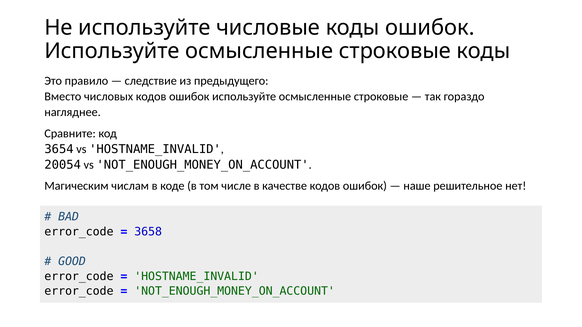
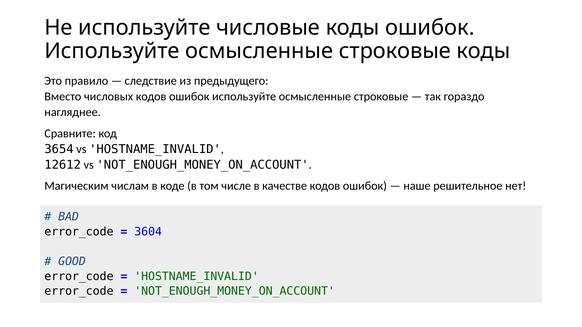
20054: 20054 -> 12612
3658: 3658 -> 3604
